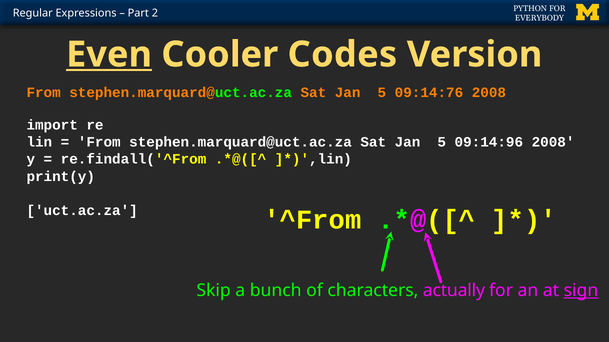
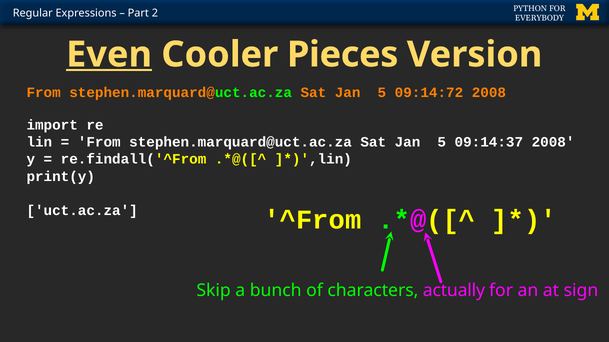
Codes: Codes -> Pieces
09:14:76: 09:14:76 -> 09:14:72
09:14:96: 09:14:96 -> 09:14:37
sign underline: present -> none
